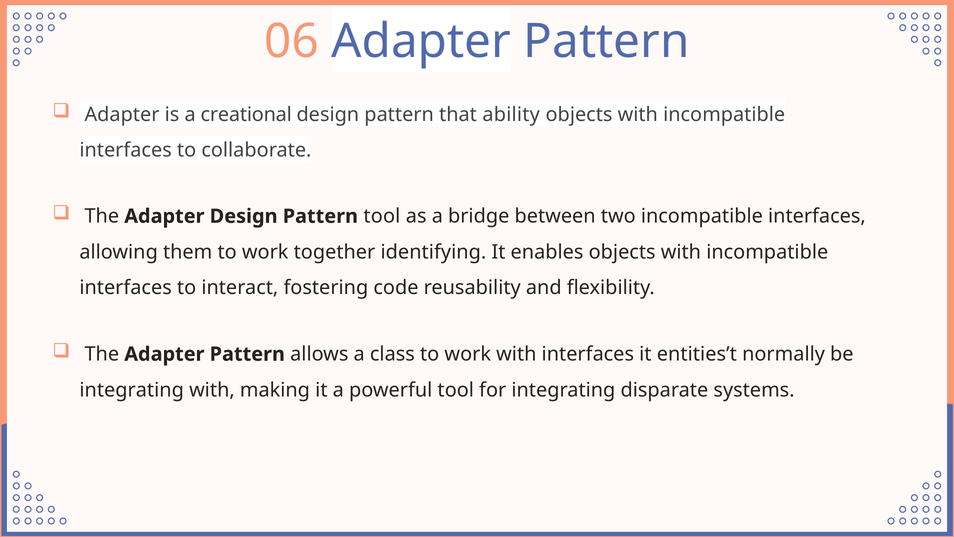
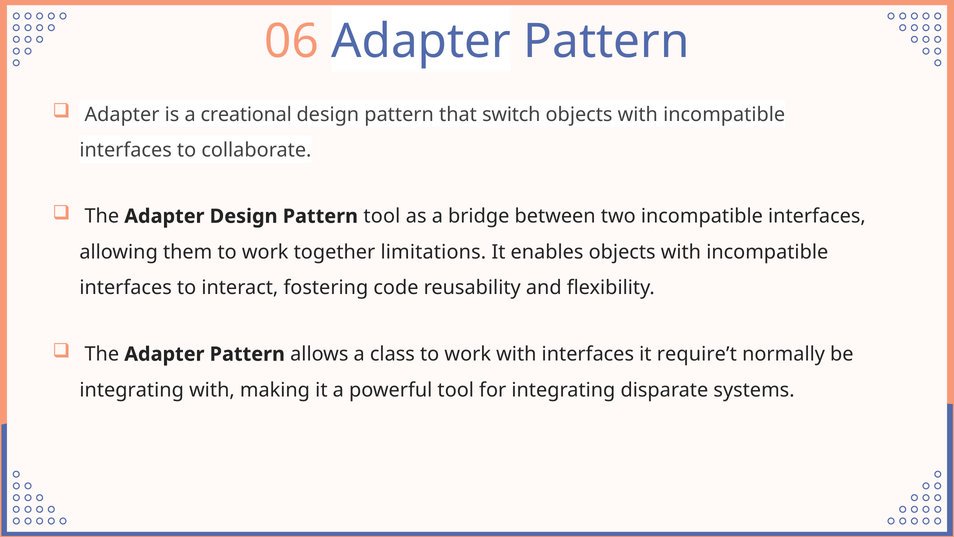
ability: ability -> switch
identifying: identifying -> limitations
entities’t: entities’t -> require’t
